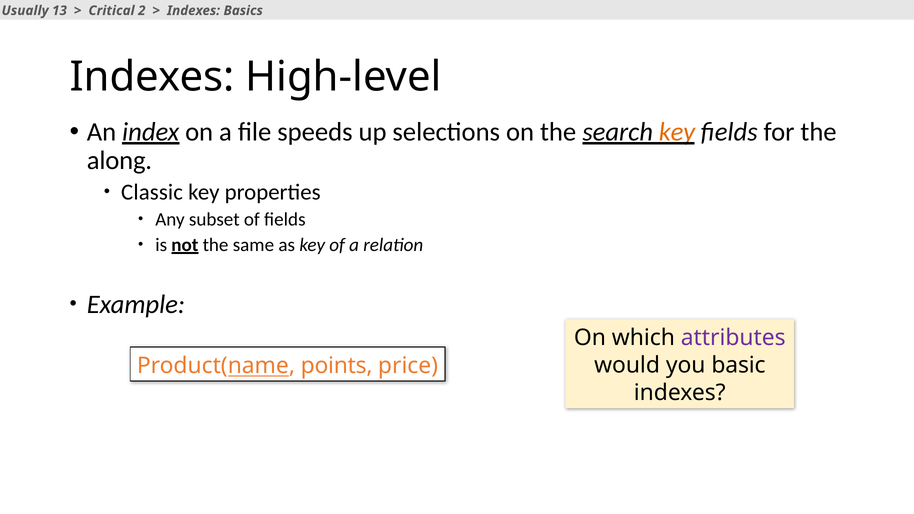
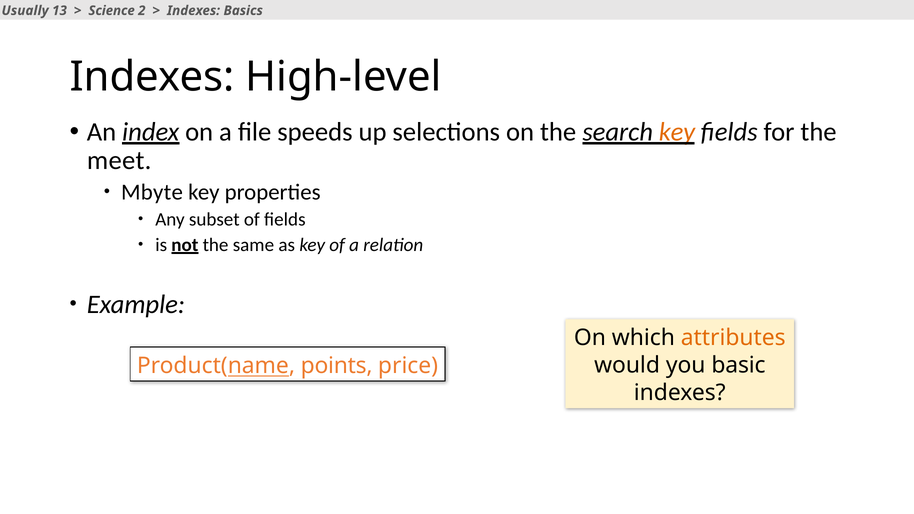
Critical: Critical -> Science
along: along -> meet
Classic: Classic -> Mbyte
attributes colour: purple -> orange
